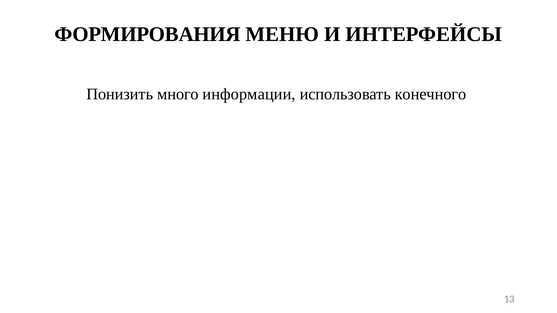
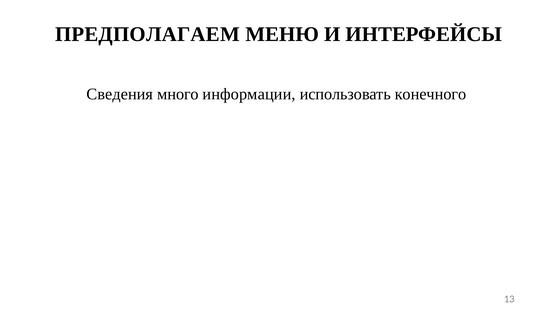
ФОРМИРОВАНИЯ: ФОРМИРОВАНИЯ -> ПРЕДПОЛАГАЕМ
Понизить: Понизить -> Сведения
